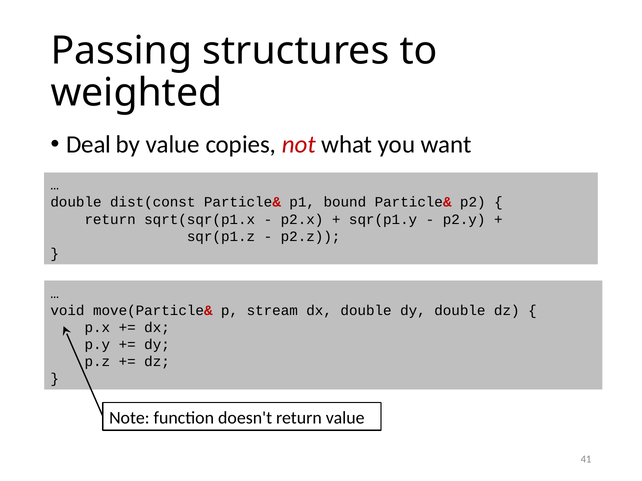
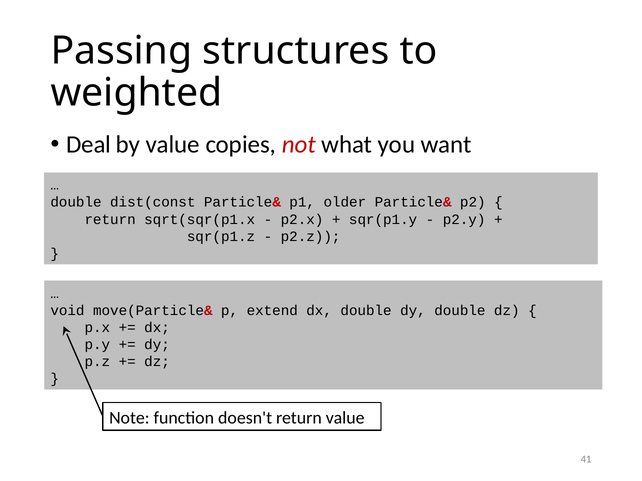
bound: bound -> older
stream: stream -> extend
